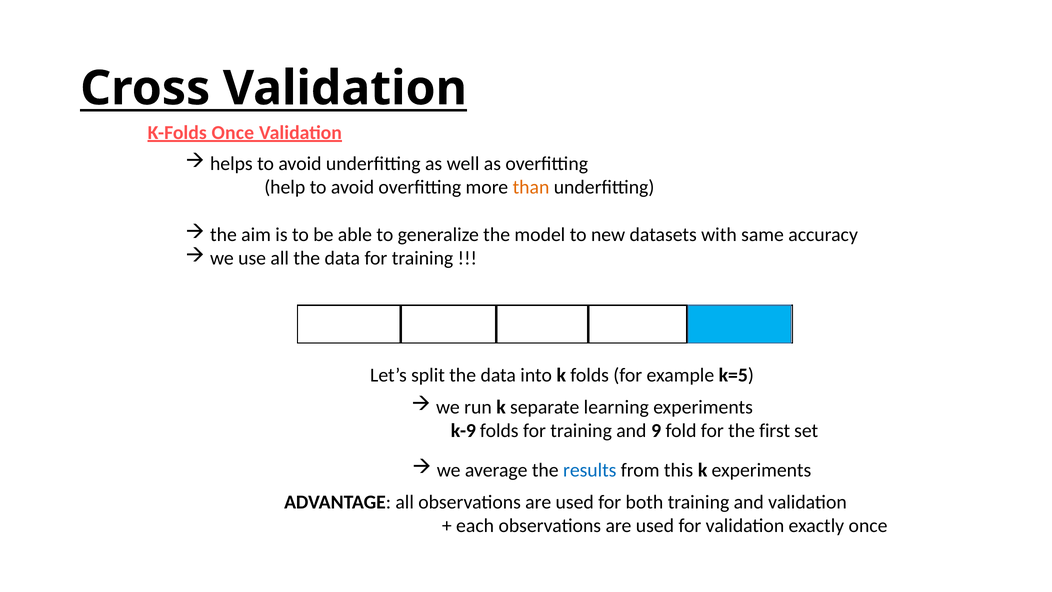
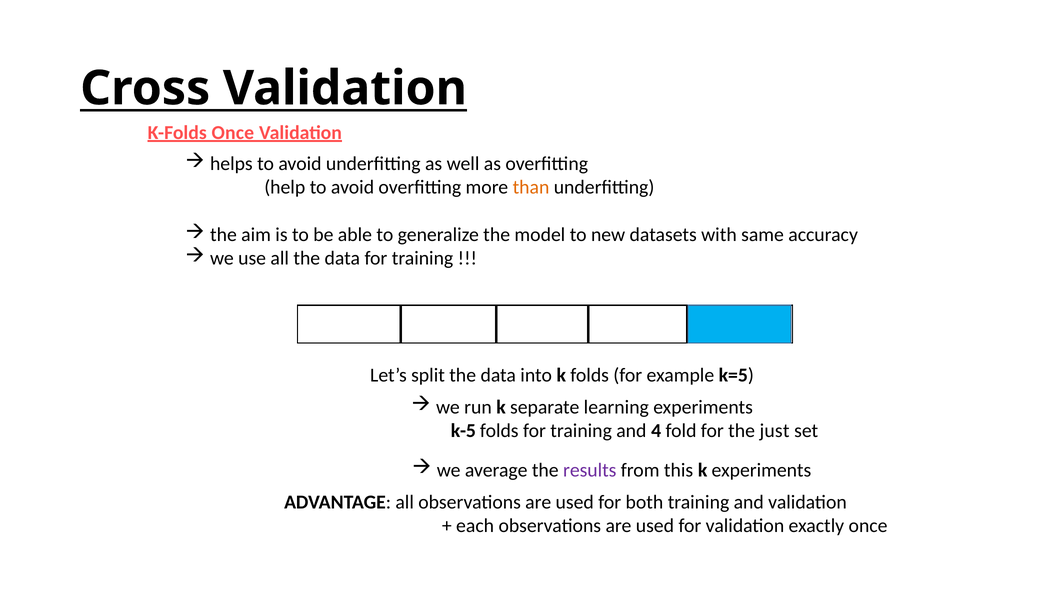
k-9: k-9 -> k-5
9: 9 -> 4
first: first -> just
results colour: blue -> purple
